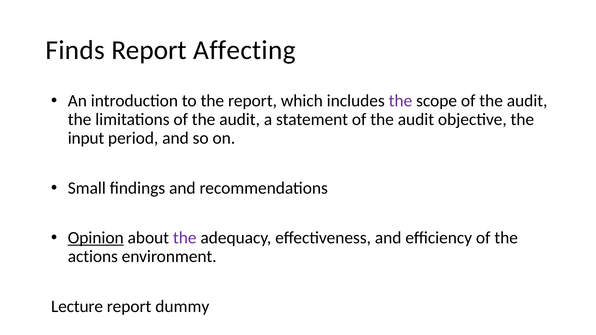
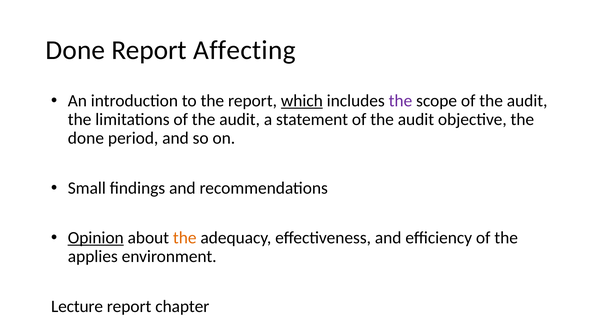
Finds at (75, 50): Finds -> Done
which underline: none -> present
input at (86, 138): input -> done
the at (185, 238) colour: purple -> orange
actions: actions -> applies
dummy: dummy -> chapter
